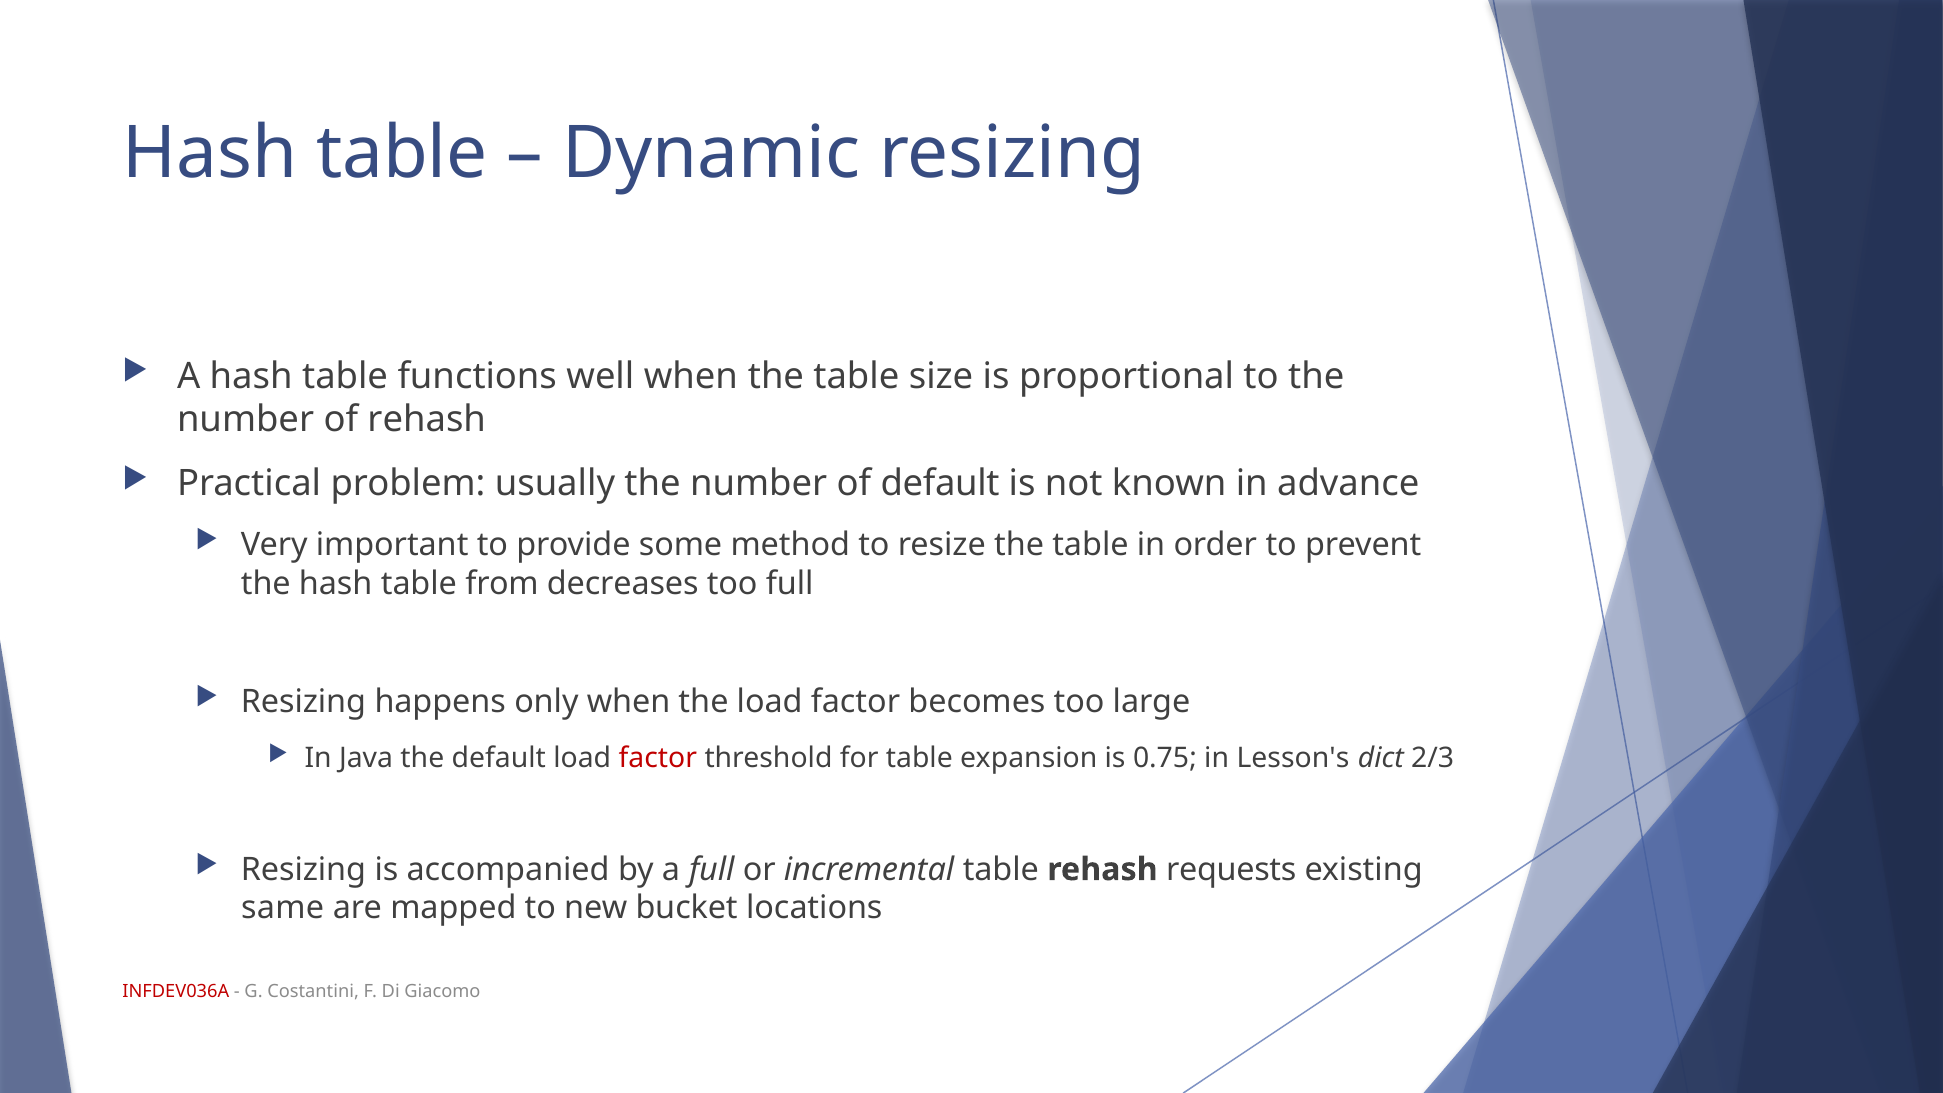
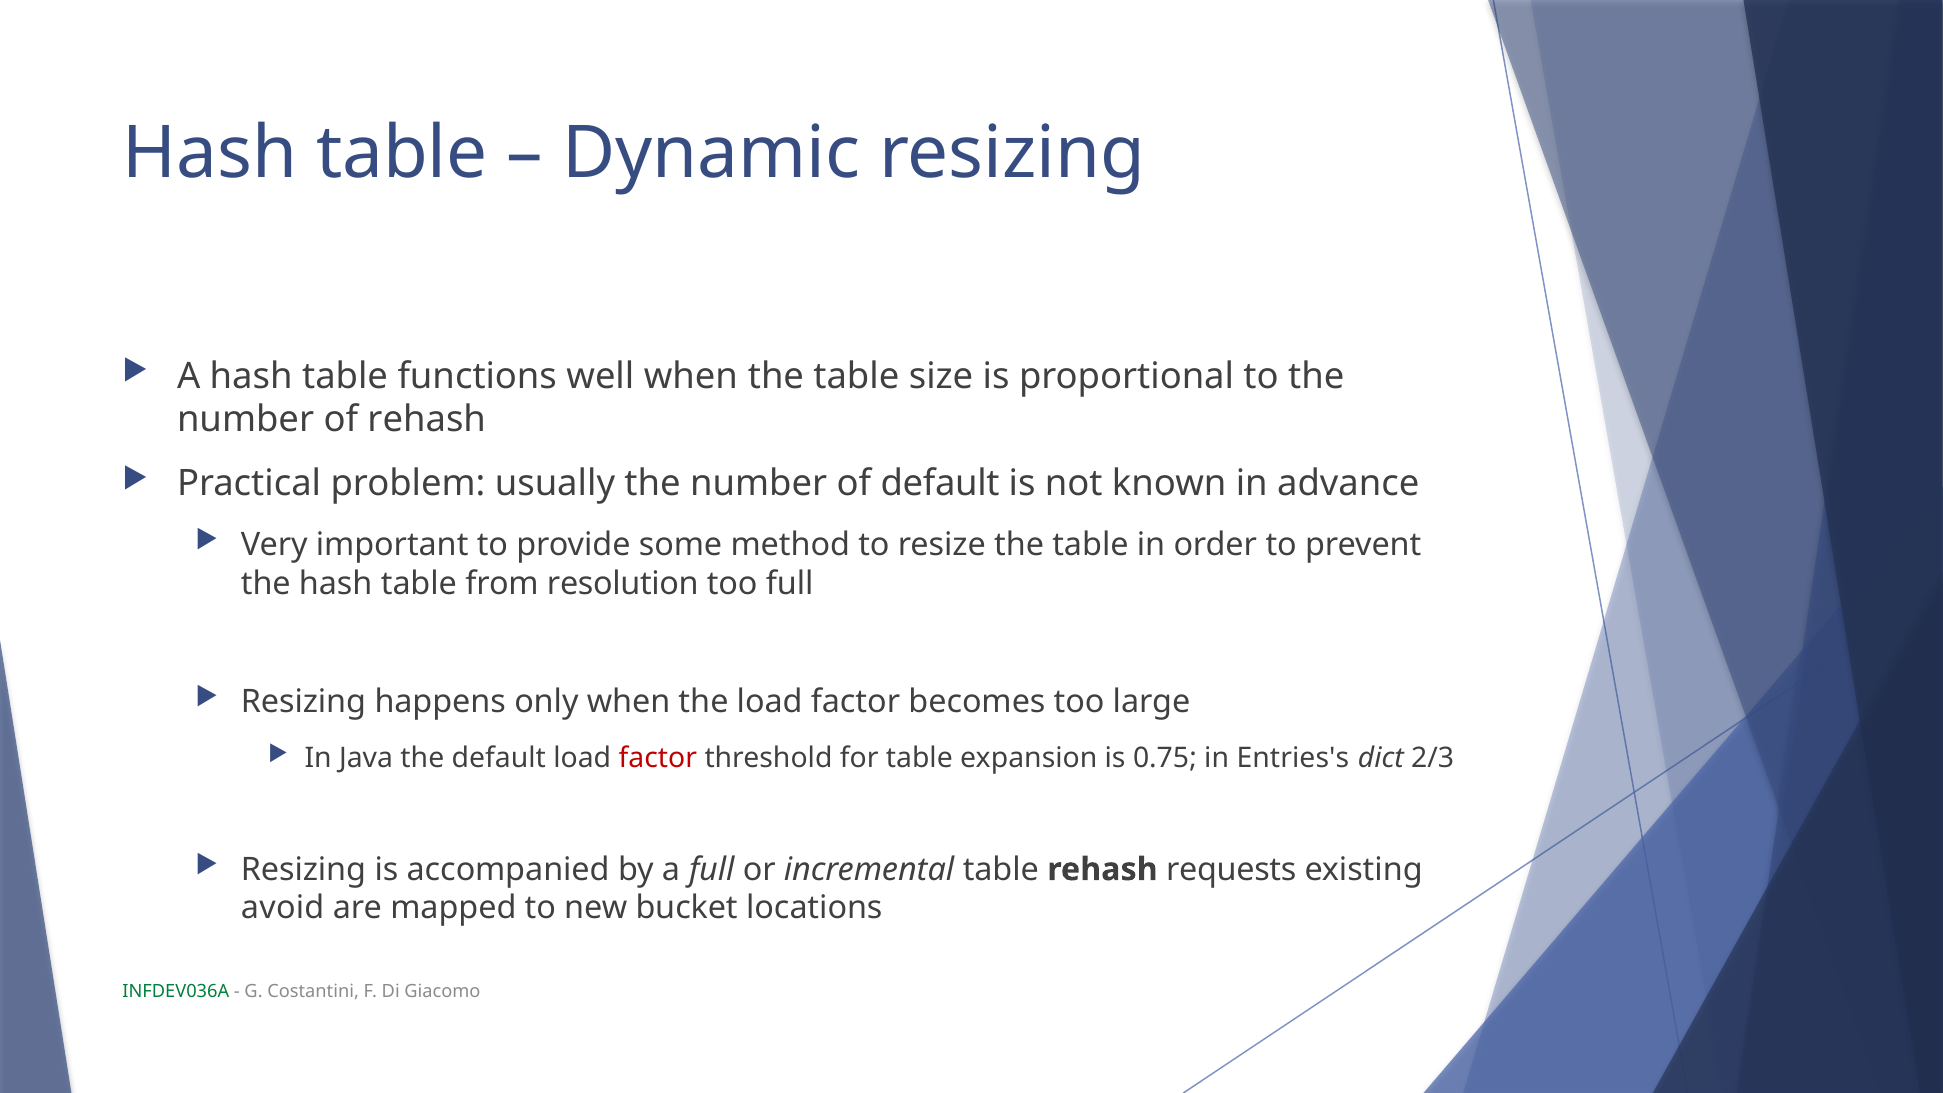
decreases: decreases -> resolution
Lesson's: Lesson's -> Entries's
same: same -> avoid
INFDEV036A colour: red -> green
